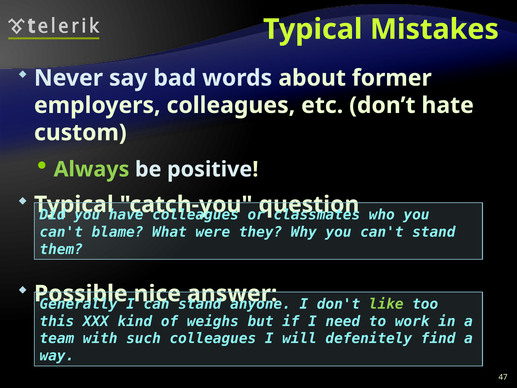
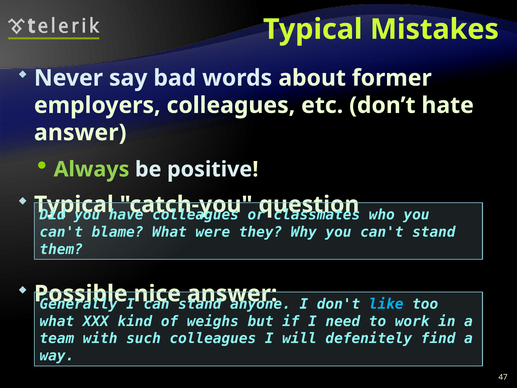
custom at (80, 133): custom -> answer
like colour: light green -> light blue
this at (57, 321): this -> what
